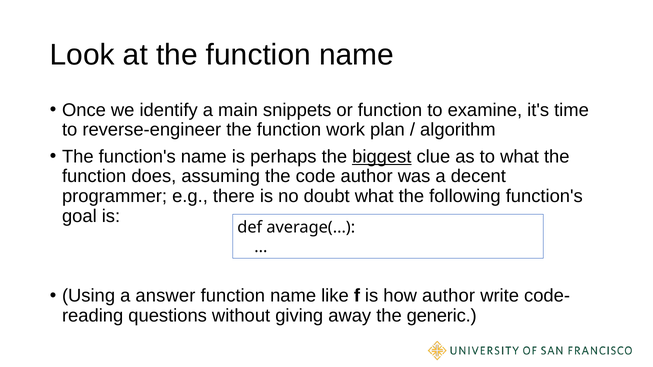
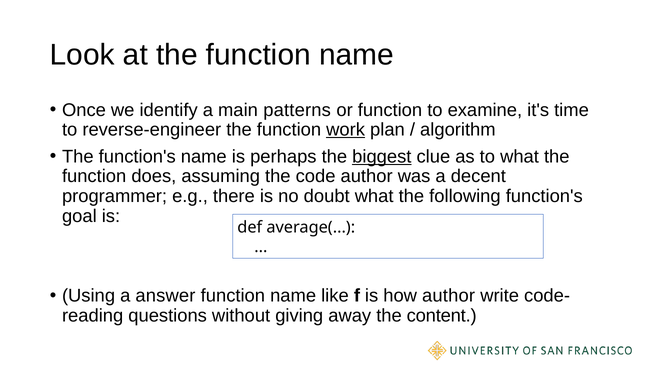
snippets: snippets -> patterns
work underline: none -> present
generic: generic -> content
